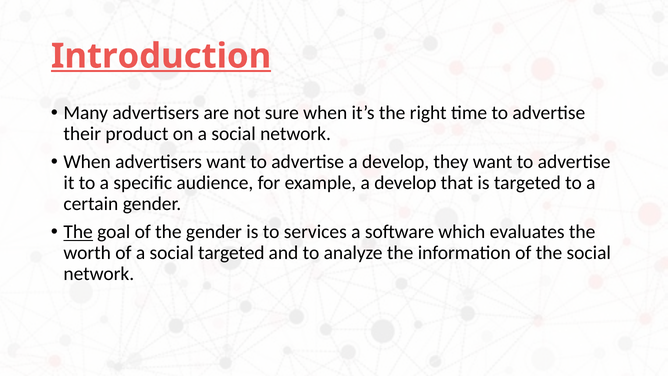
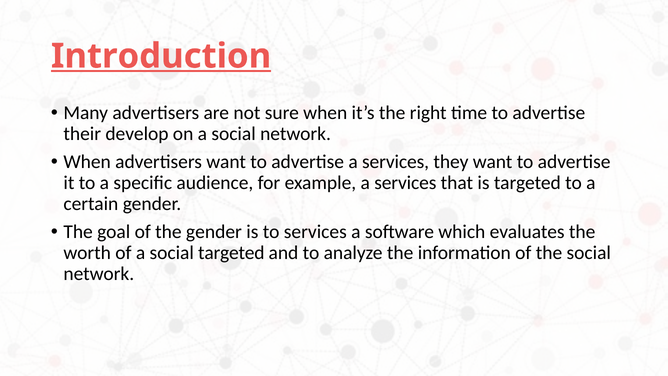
product: product -> develop
advertise a develop: develop -> services
example a develop: develop -> services
The at (78, 232) underline: present -> none
